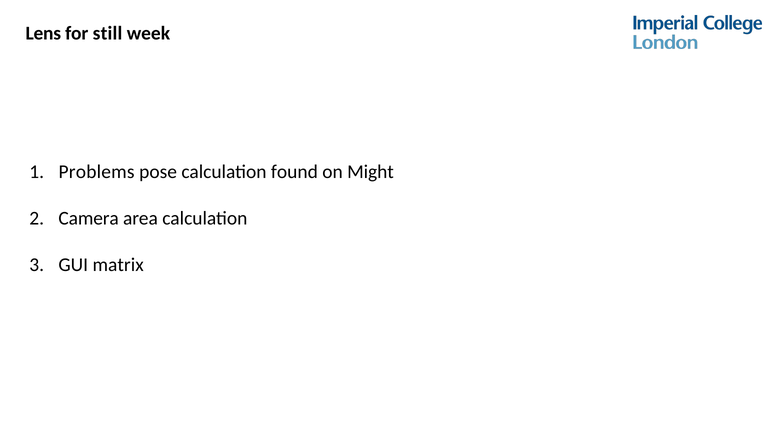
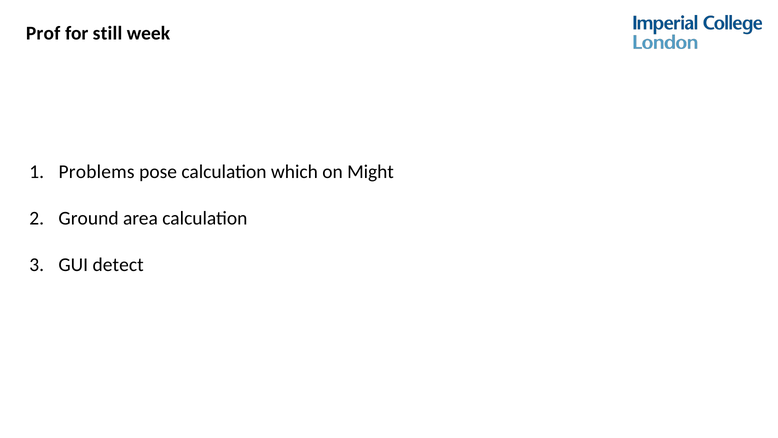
Lens: Lens -> Prof
found: found -> which
Camera: Camera -> Ground
matrix: matrix -> detect
